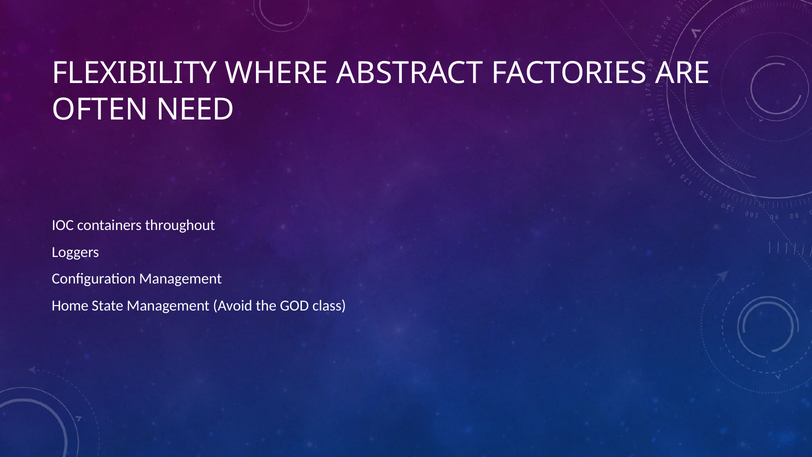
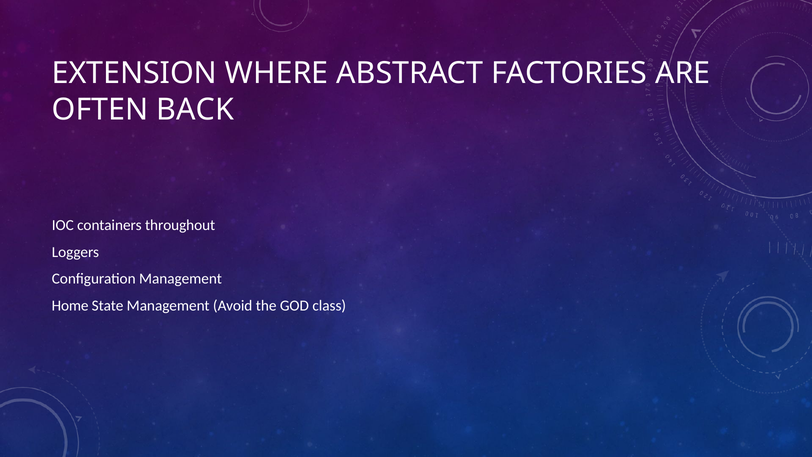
FLEXIBILITY: FLEXIBILITY -> EXTENSION
NEED: NEED -> BACK
